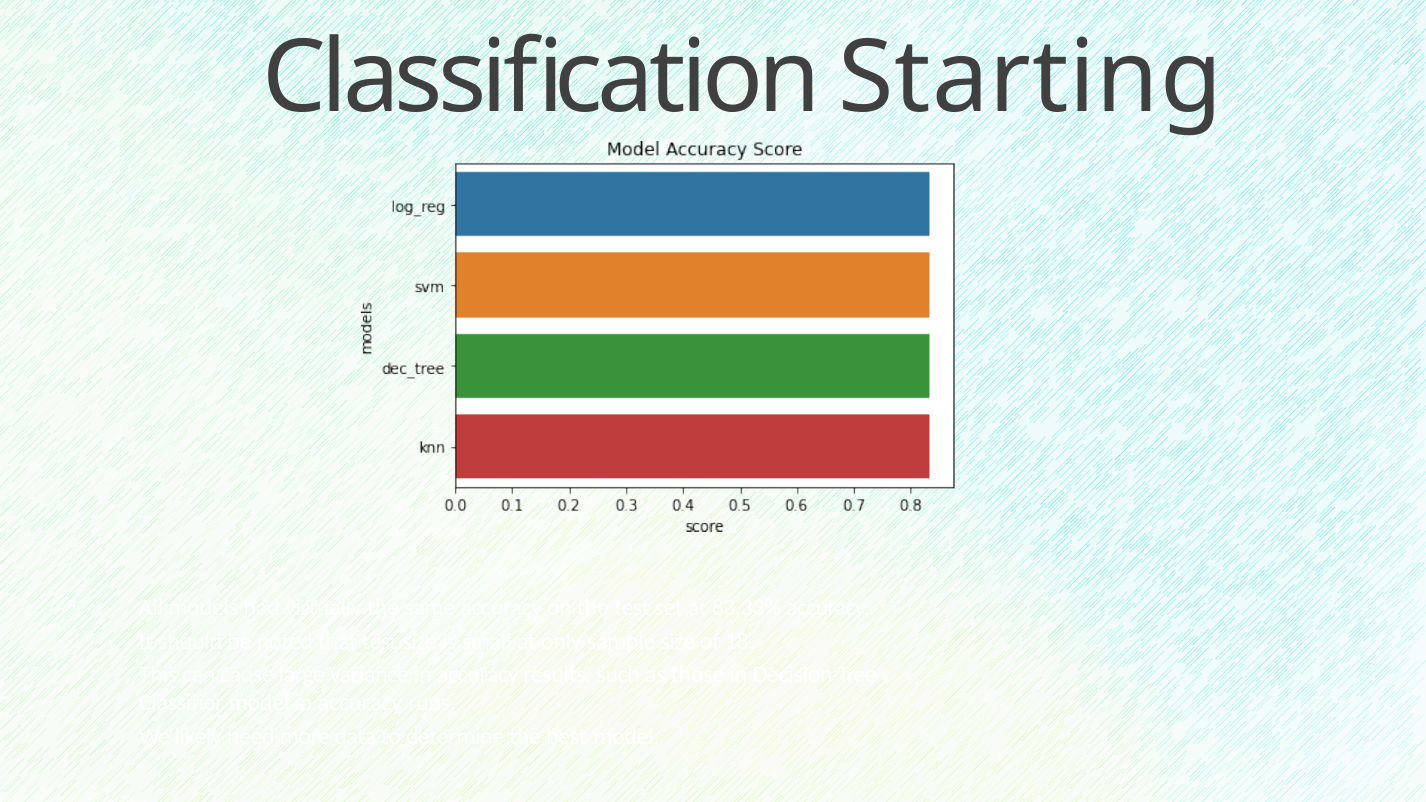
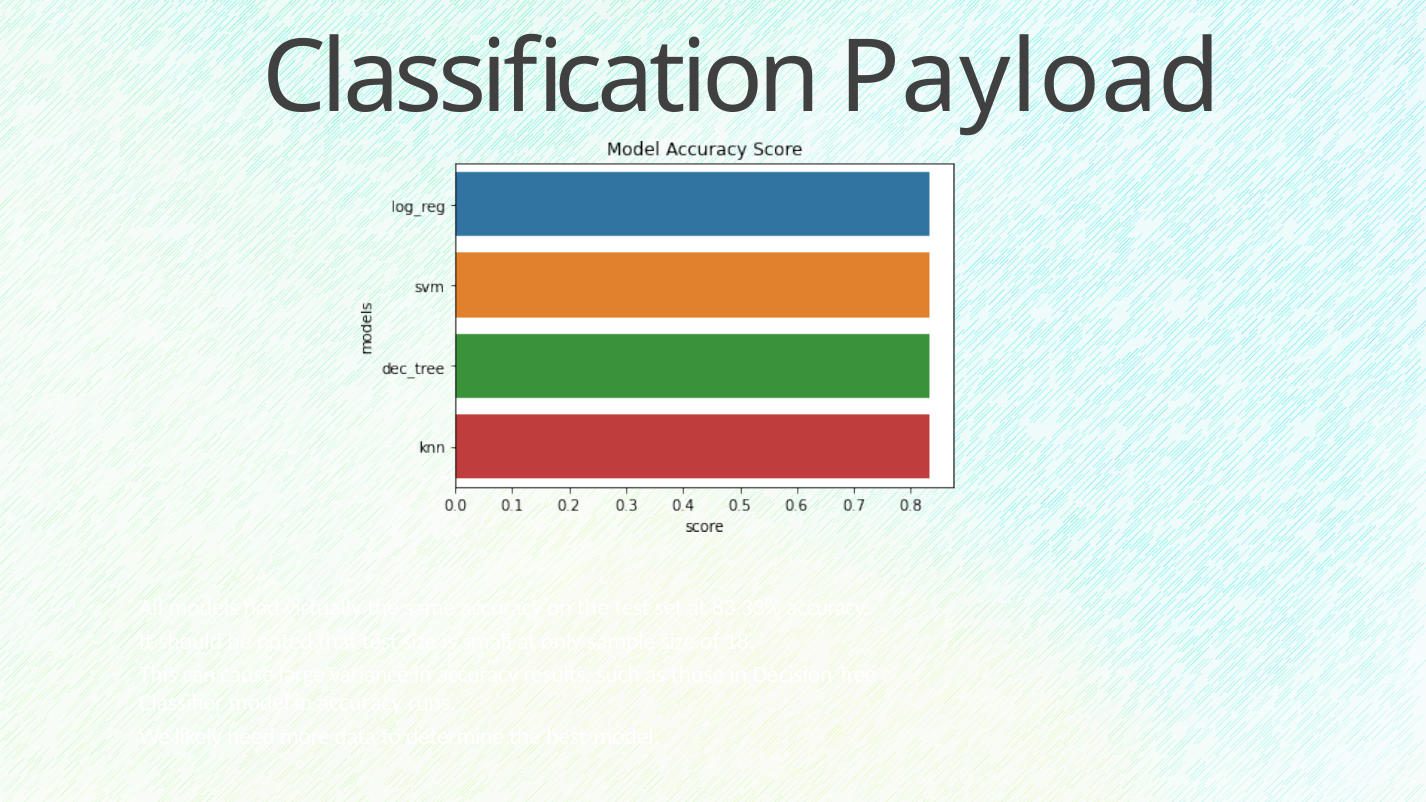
Starting: Starting -> Payload
